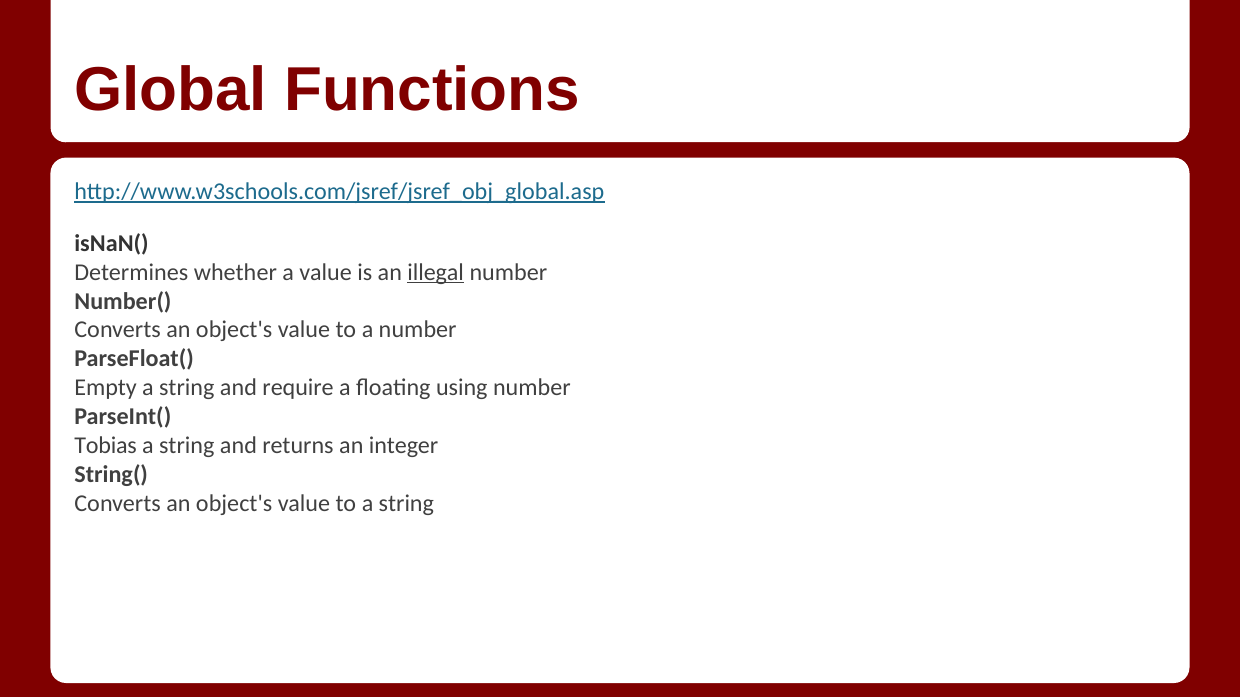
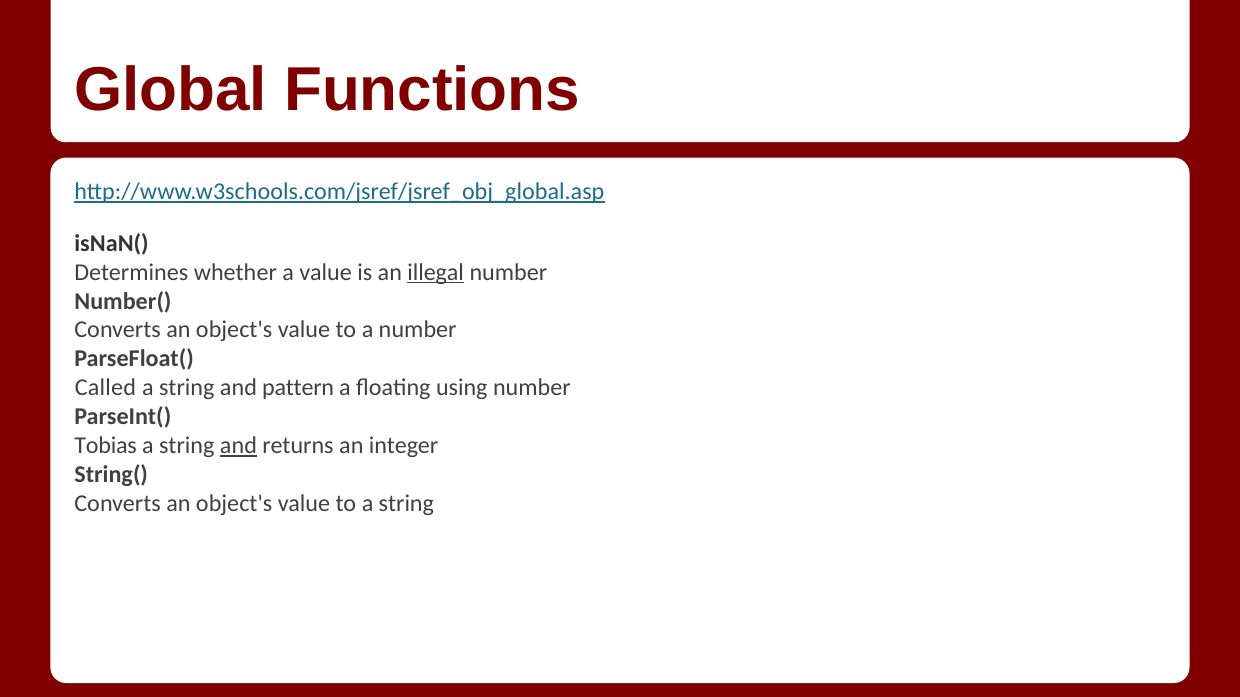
Empty: Empty -> Called
require: require -> pattern
and at (238, 446) underline: none -> present
